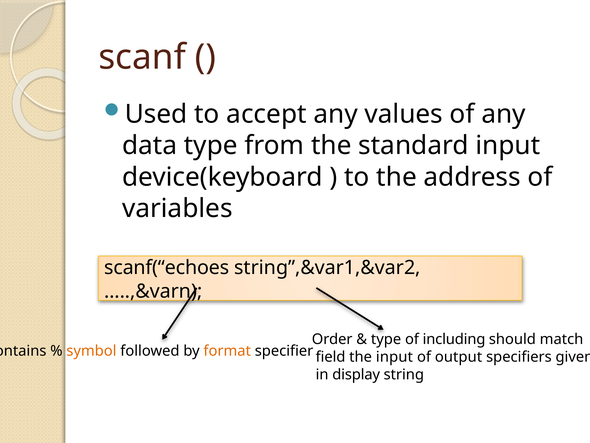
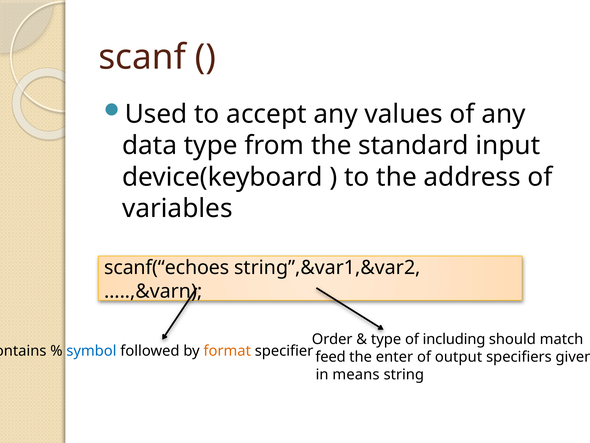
symbol colour: orange -> blue
field: field -> feed
the input: input -> enter
display: display -> means
